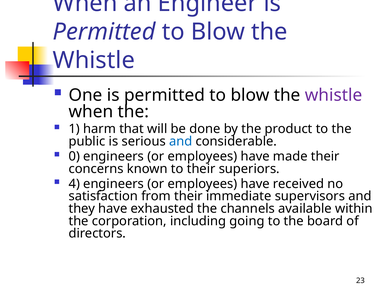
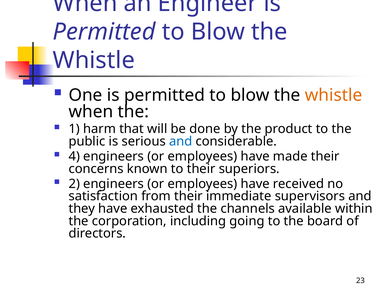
whistle at (334, 95) colour: purple -> orange
0: 0 -> 4
4: 4 -> 2
